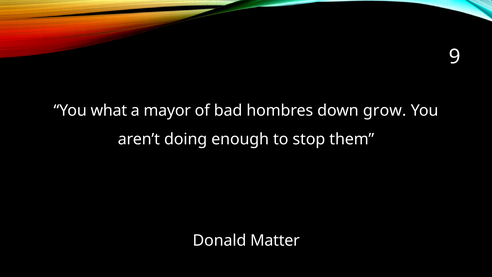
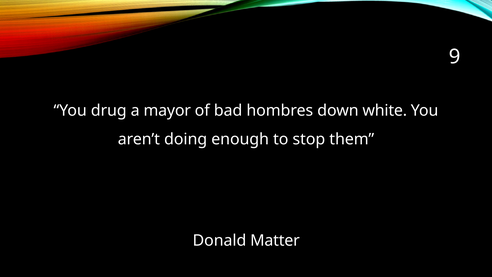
what: what -> drug
grow: grow -> white
